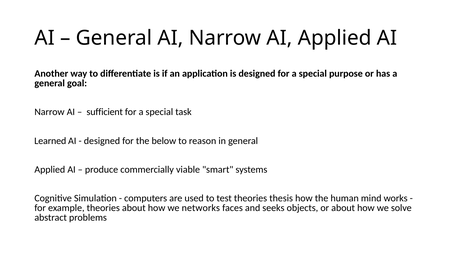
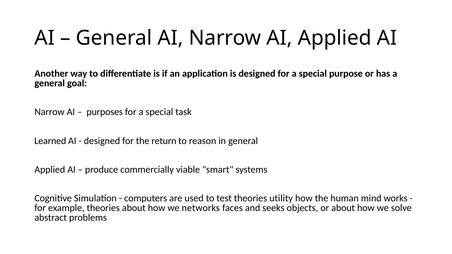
sufficient: sufficient -> purposes
below: below -> return
thesis: thesis -> utility
